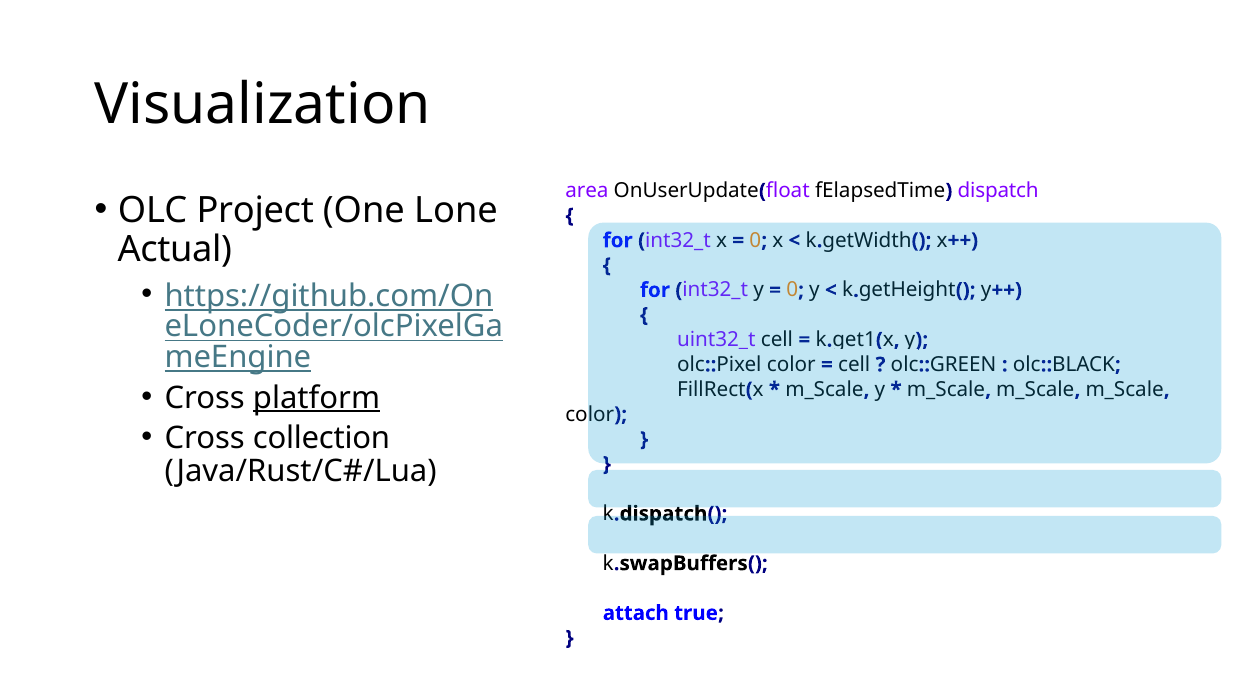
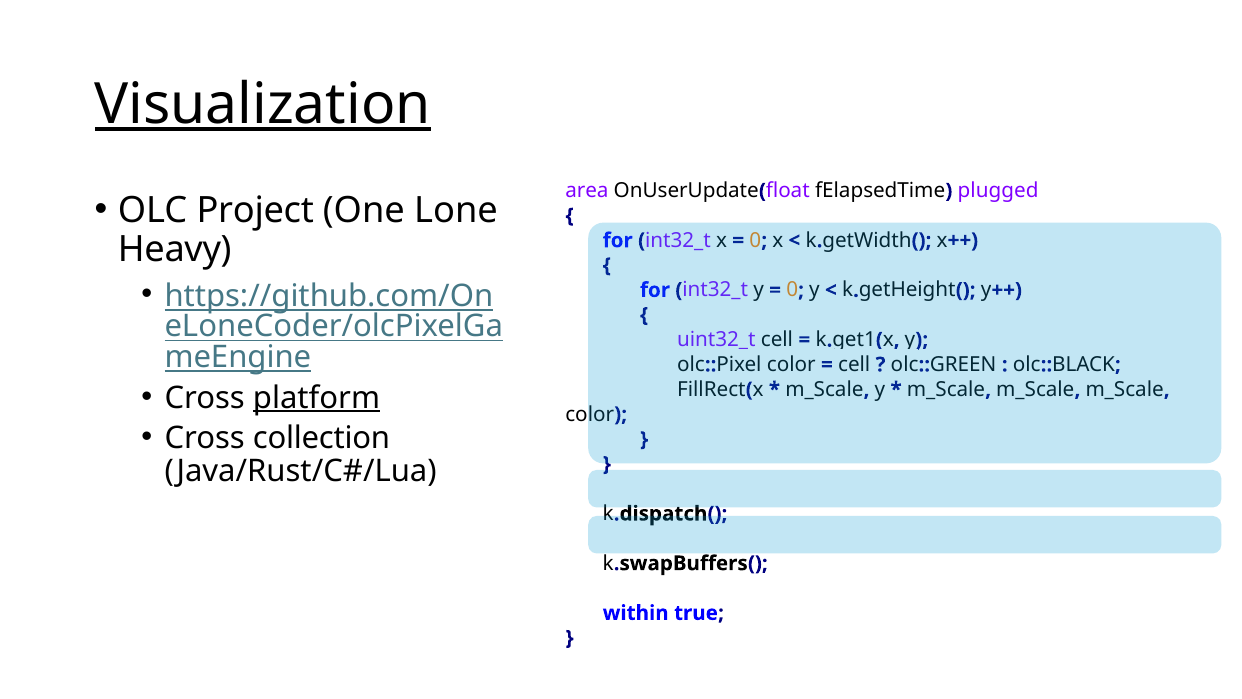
Visualization underline: none -> present
dispatch: dispatch -> plugged
Actual: Actual -> Heavy
attach: attach -> within
